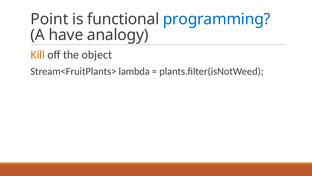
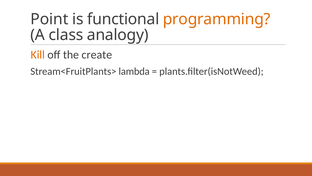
programming colour: blue -> orange
have: have -> class
object: object -> create
